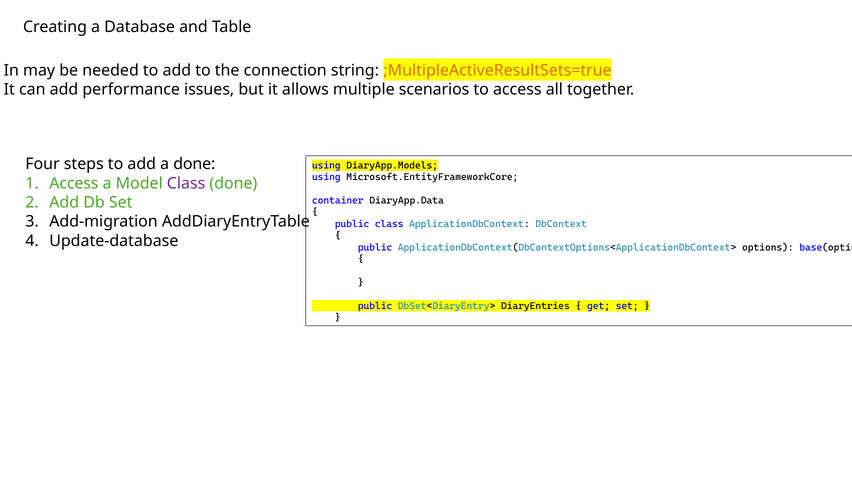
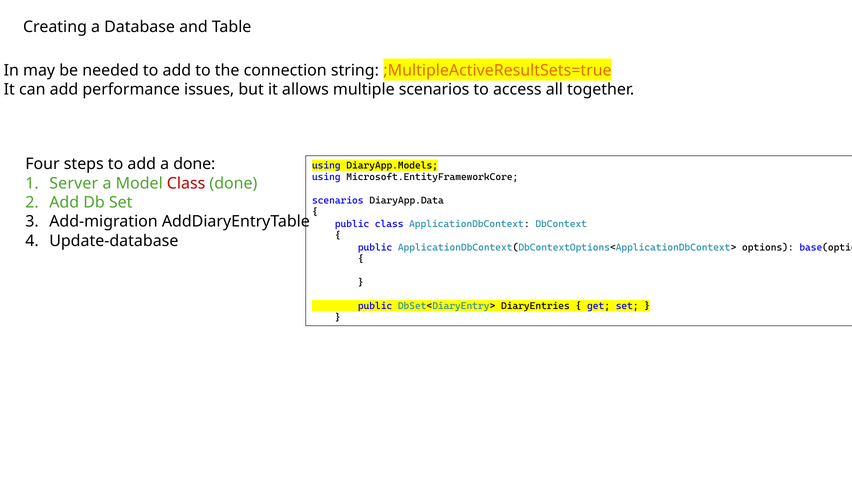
Access at (74, 183): Access -> Server
Class at (186, 183) colour: purple -> red
container at (338, 201): container -> scenarios
